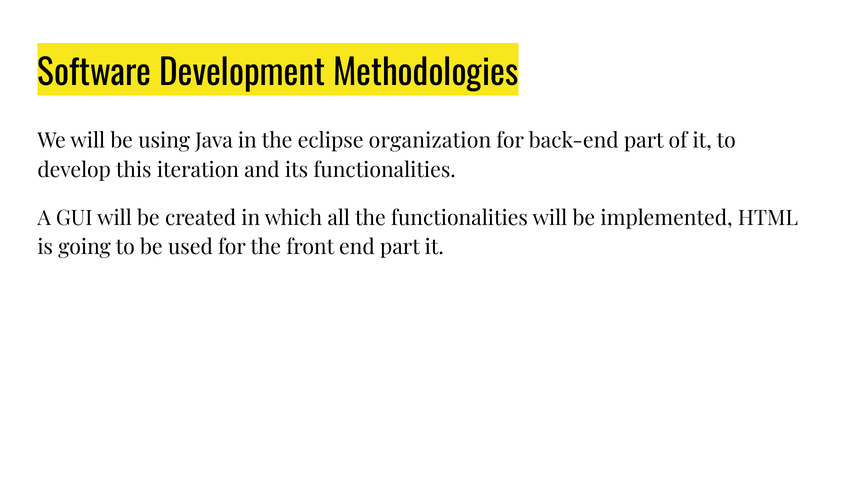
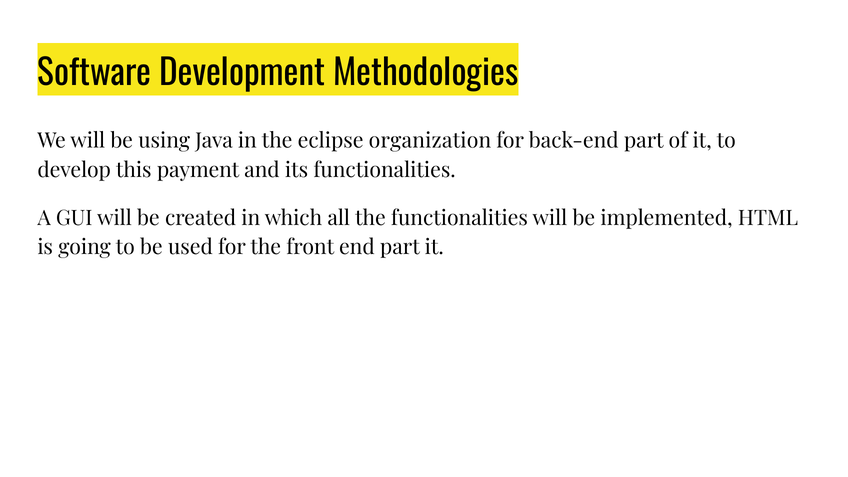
iteration: iteration -> payment
